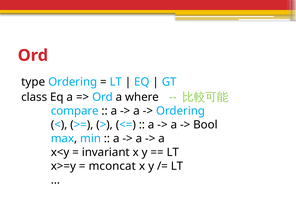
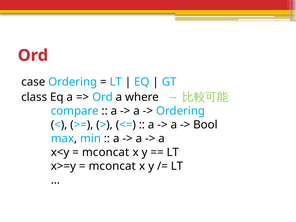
type: type -> case
invariant at (106, 152): invariant -> mconcat
